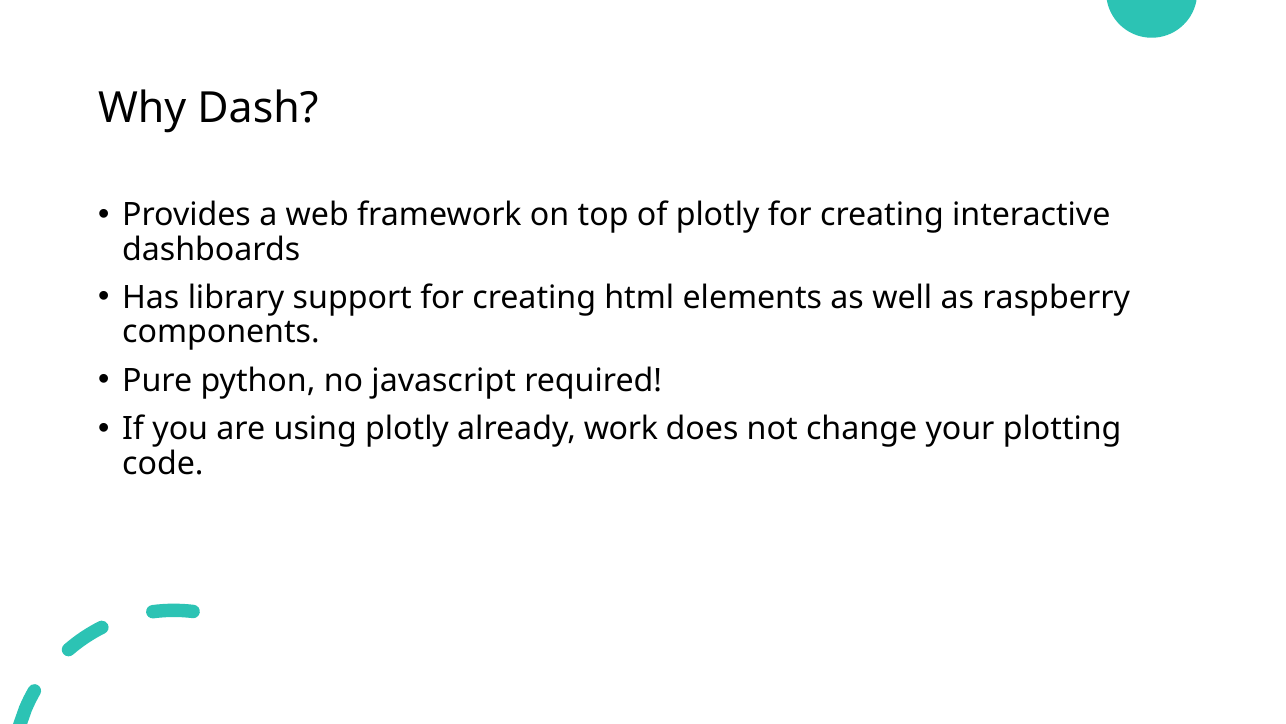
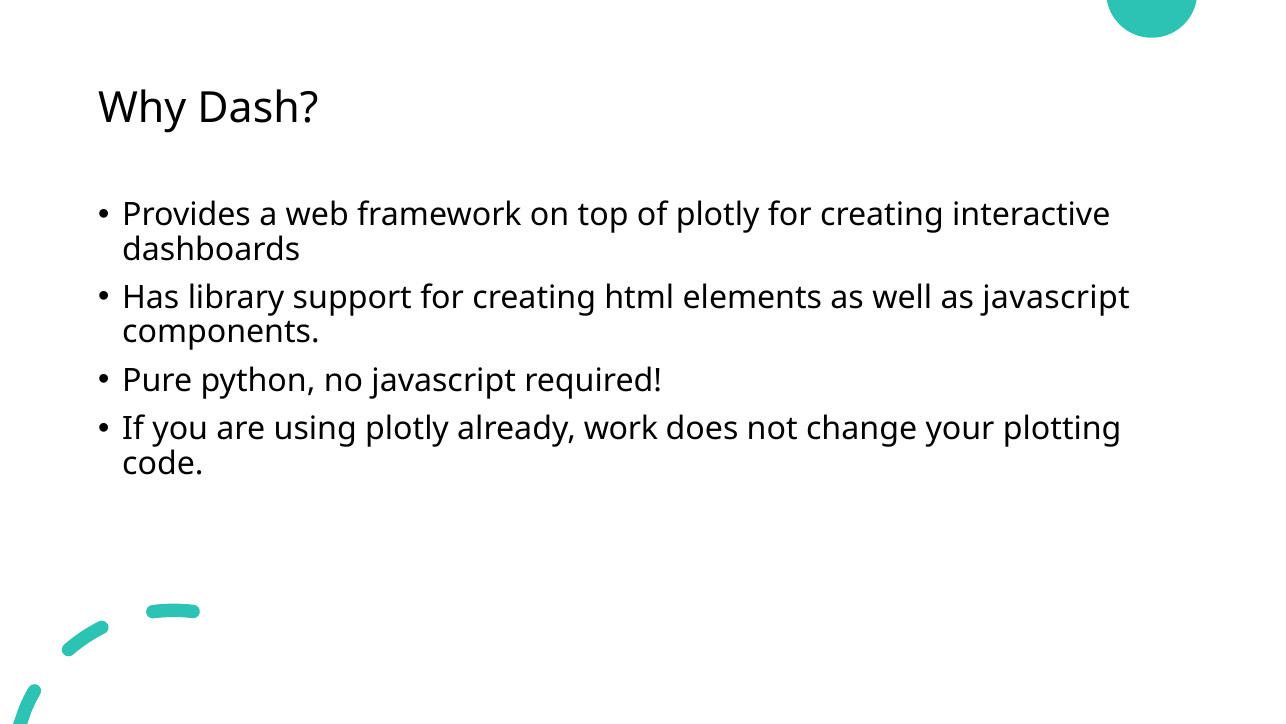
as raspberry: raspberry -> javascript
